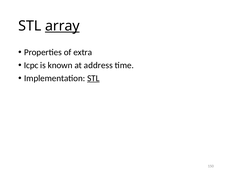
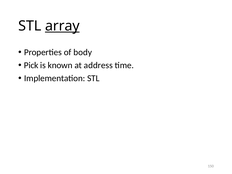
extra: extra -> body
Icpc: Icpc -> Pick
STL at (93, 78) underline: present -> none
